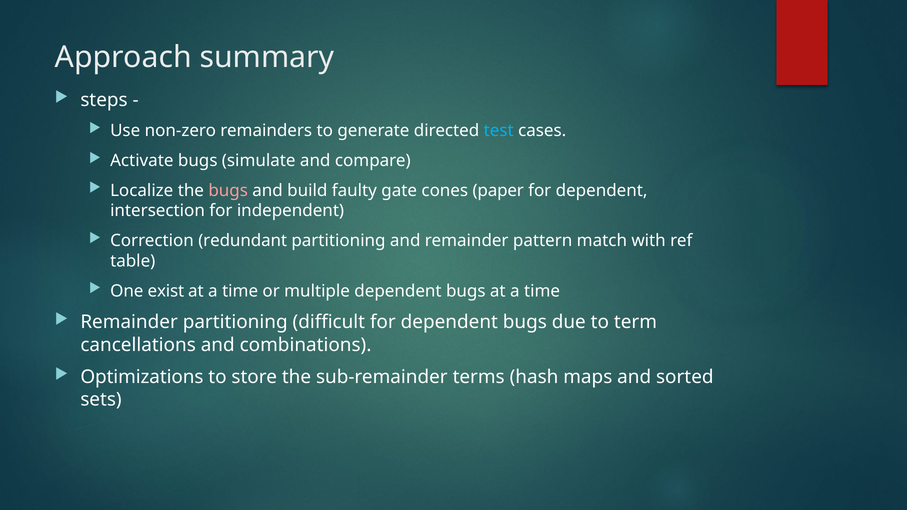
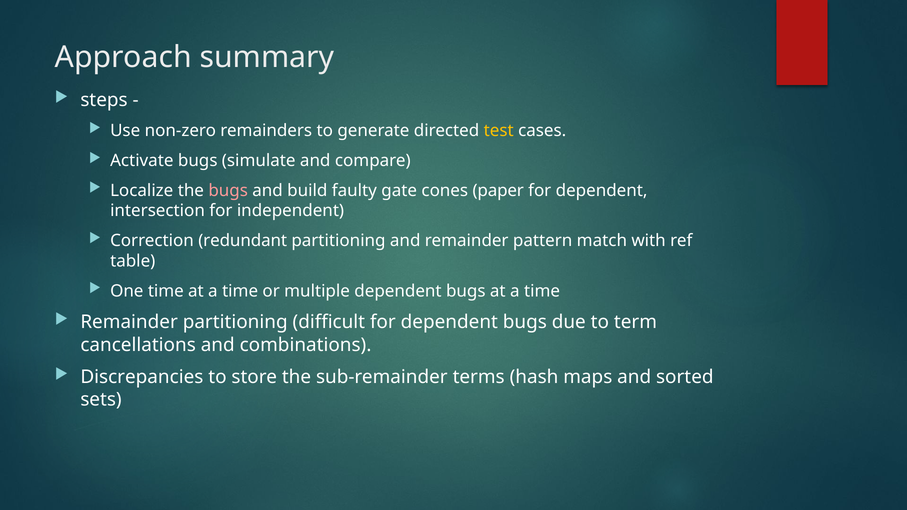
test colour: light blue -> yellow
One exist: exist -> time
Optimizations: Optimizations -> Discrepancies
